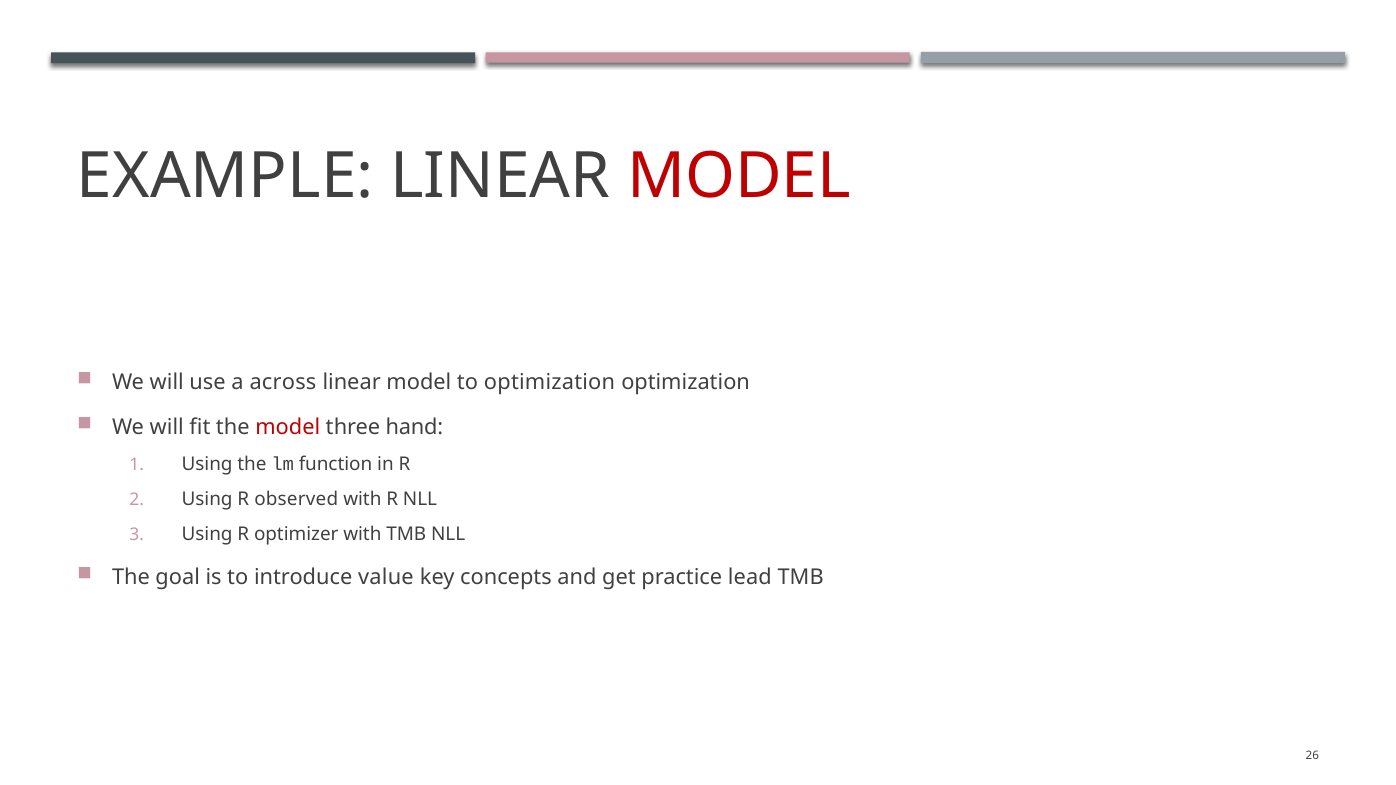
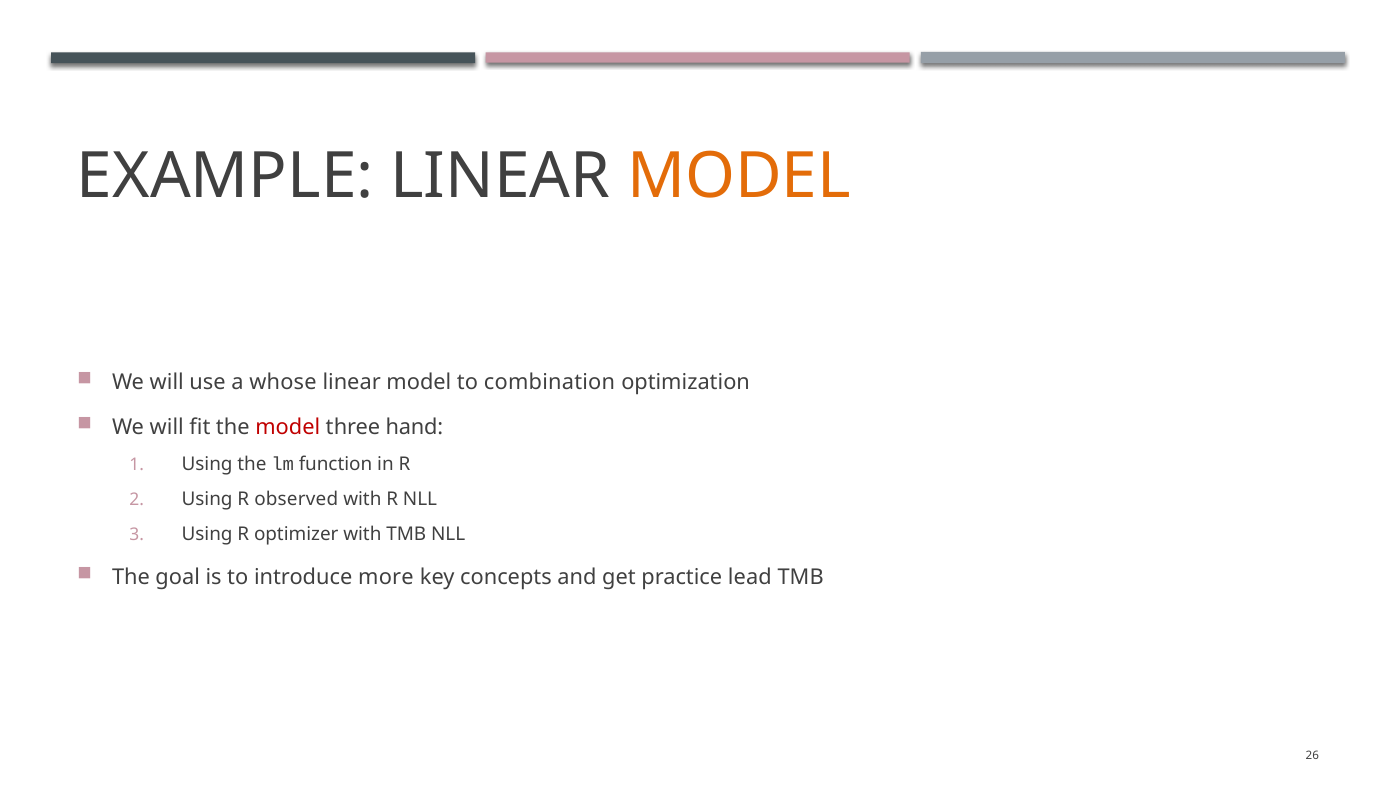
MODEL at (739, 176) colour: red -> orange
across: across -> whose
to optimization: optimization -> combination
value: value -> more
